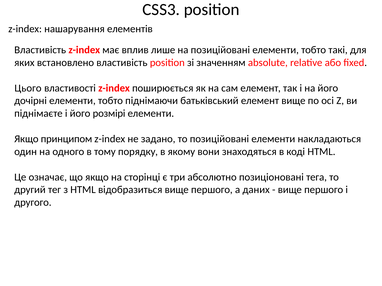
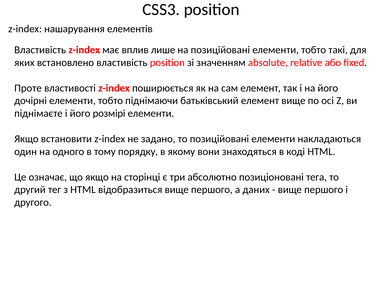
Цього: Цього -> Проте
принципом: принципом -> встановити
